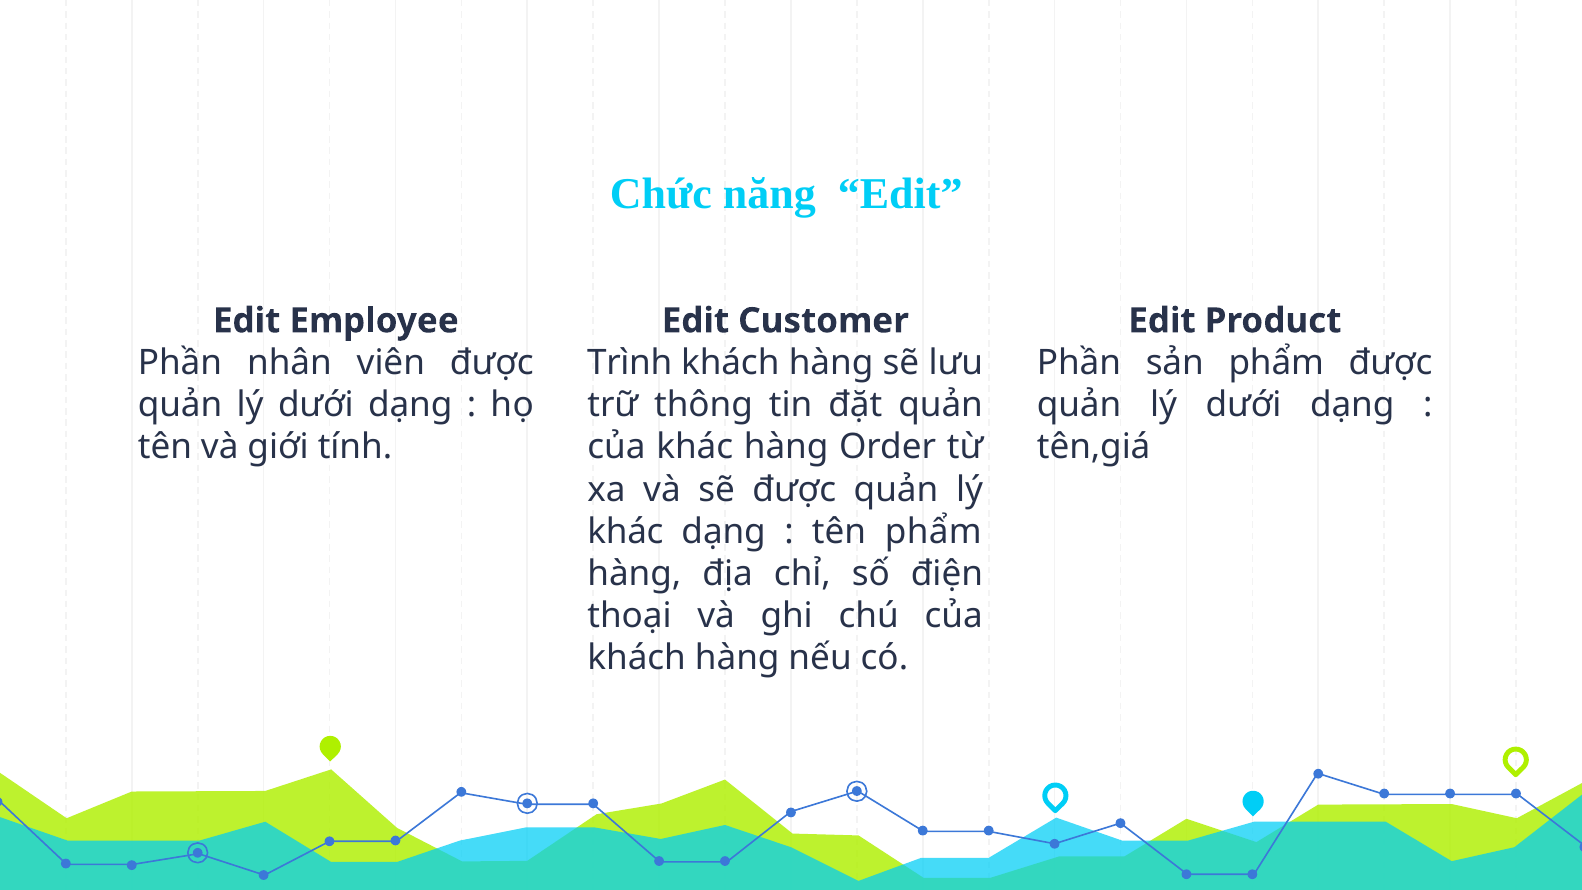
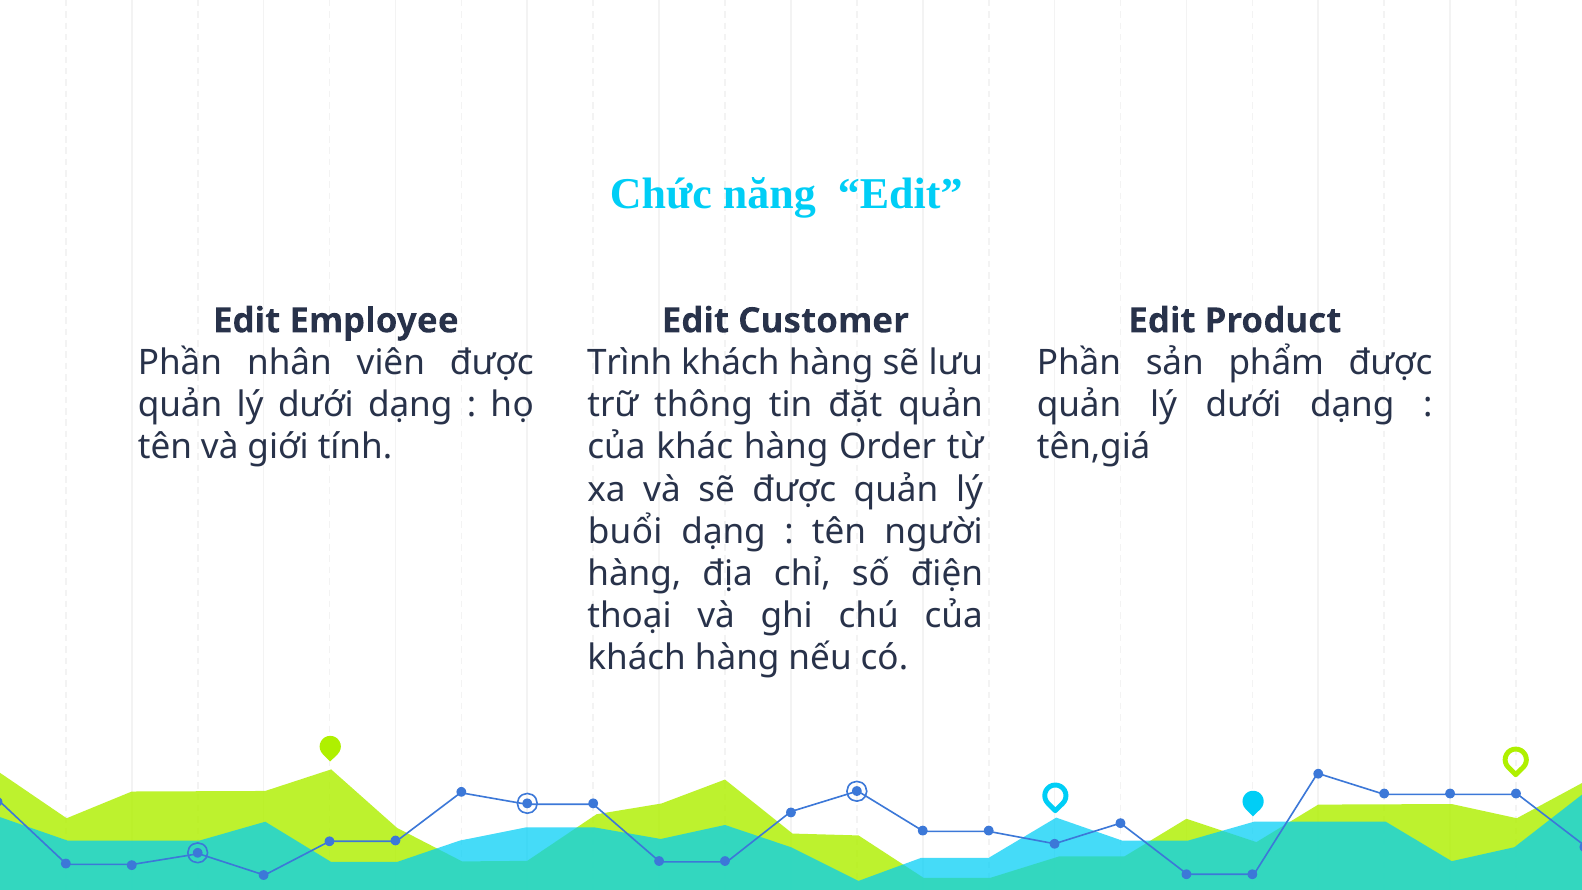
khác at (625, 532): khác -> buổi
tên phẩm: phẩm -> người
